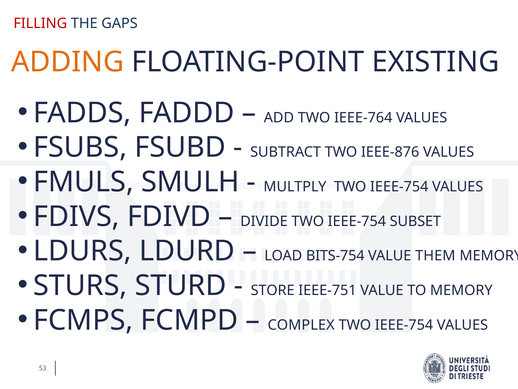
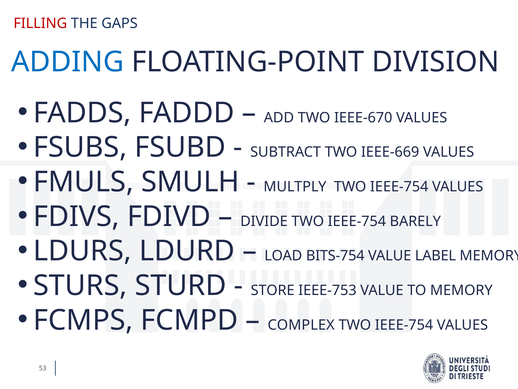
ADDING colour: orange -> blue
EXISTING: EXISTING -> DIVISION
IEEE-764: IEEE-764 -> IEEE-670
IEEE-876: IEEE-876 -> IEEE-669
SUBSET: SUBSET -> BARELY
THEM: THEM -> LABEL
IEEE-751: IEEE-751 -> IEEE-753
